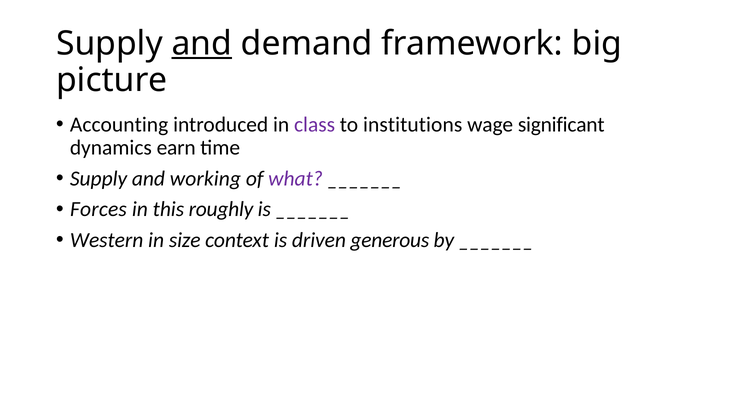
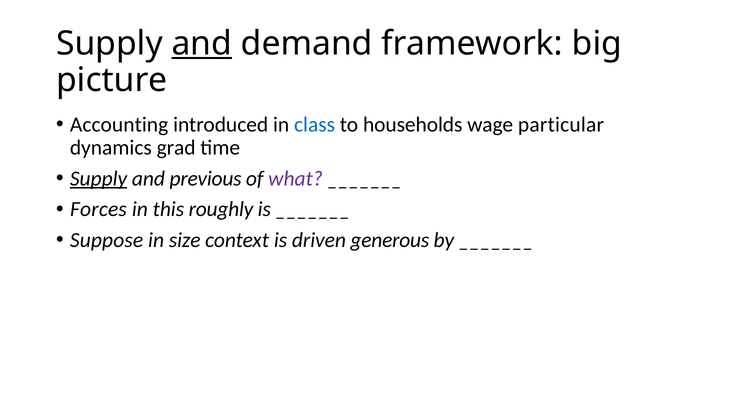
class colour: purple -> blue
institutions: institutions -> households
significant: significant -> particular
earn: earn -> grad
Supply at (99, 178) underline: none -> present
working: working -> previous
Western: Western -> Suppose
